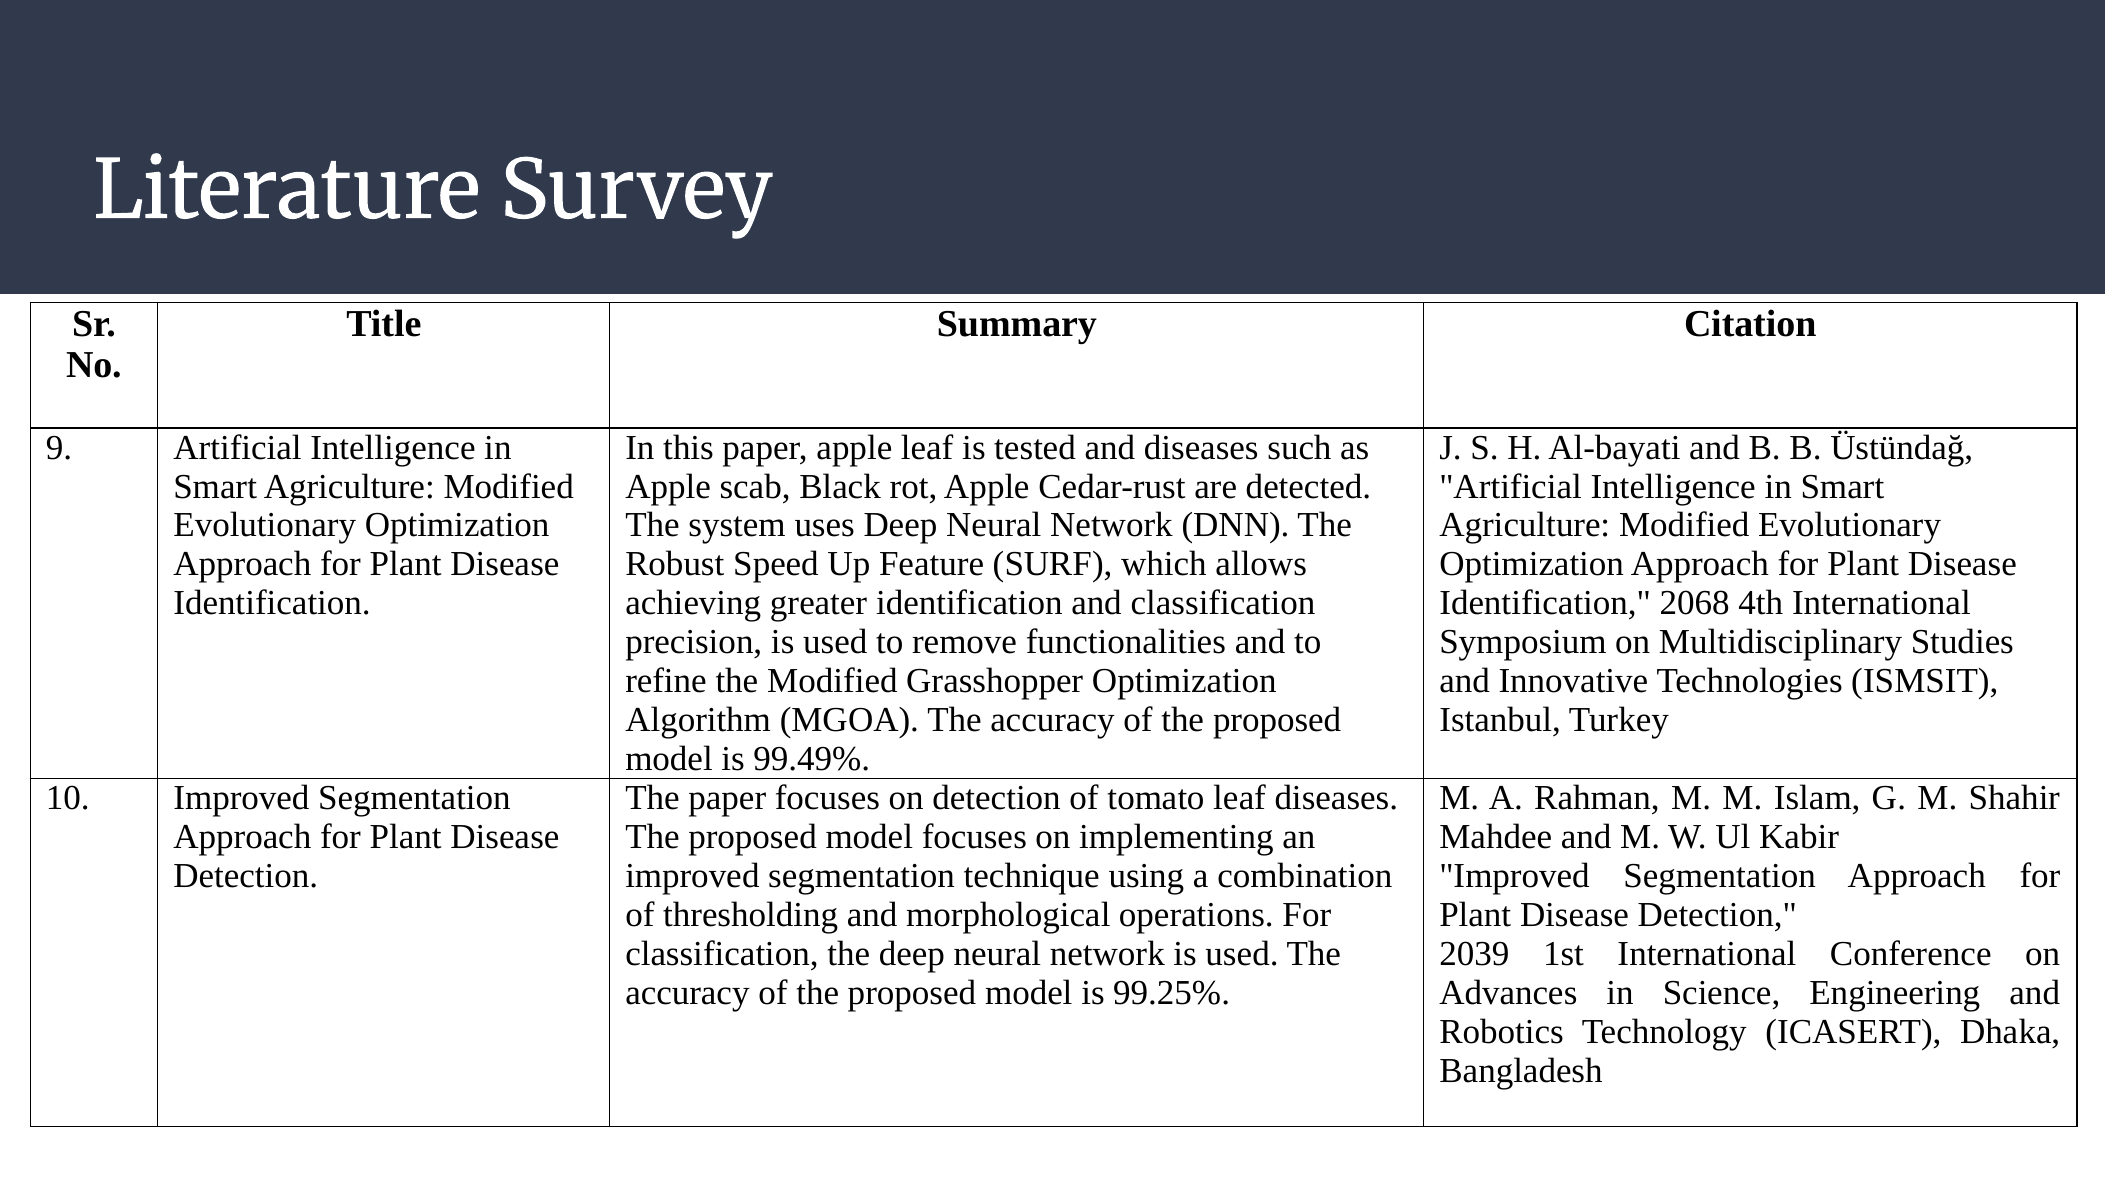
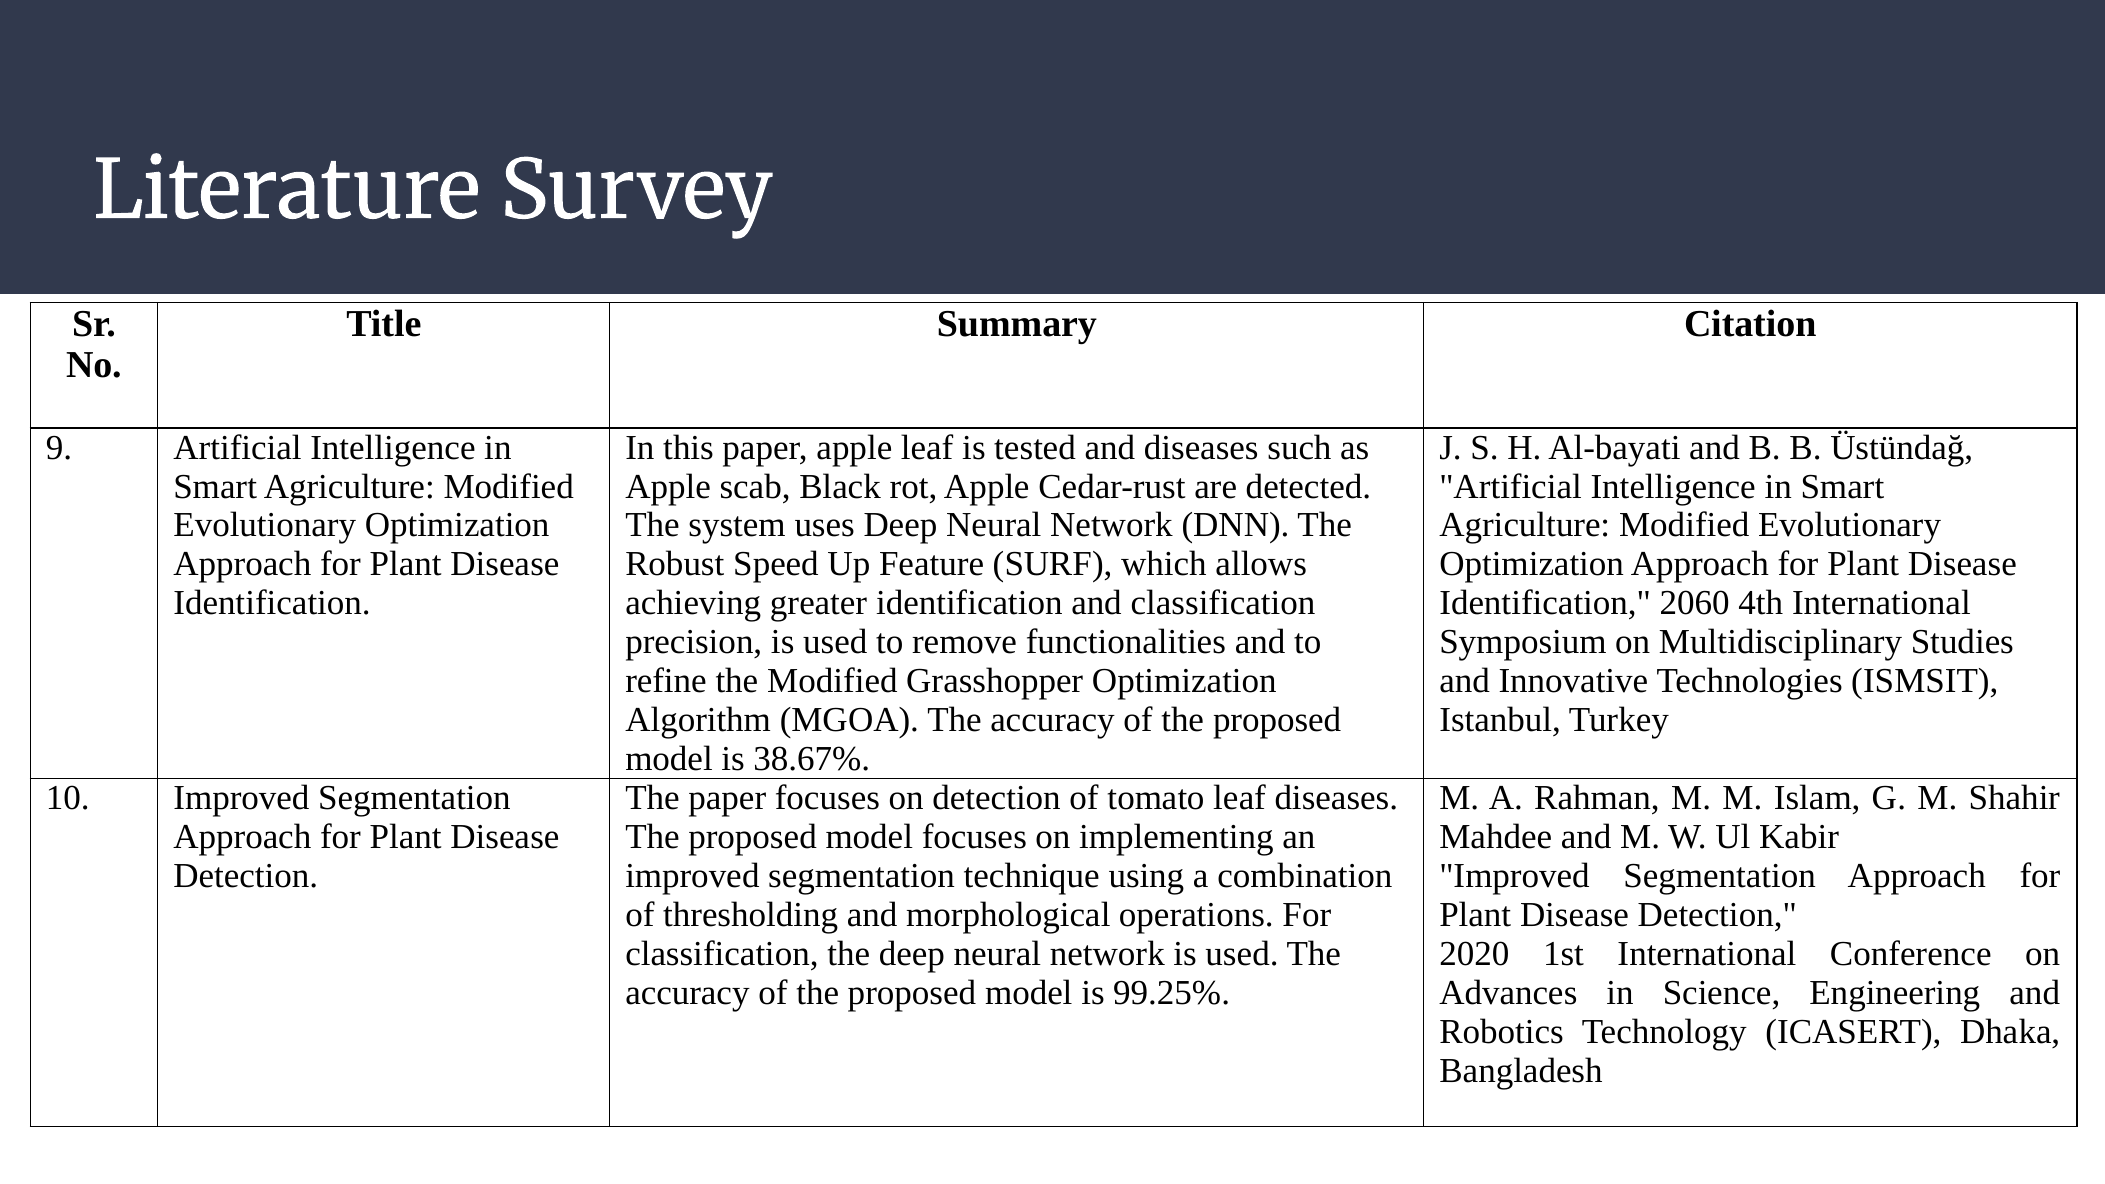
2068: 2068 -> 2060
99.49%: 99.49% -> 38.67%
2039: 2039 -> 2020
